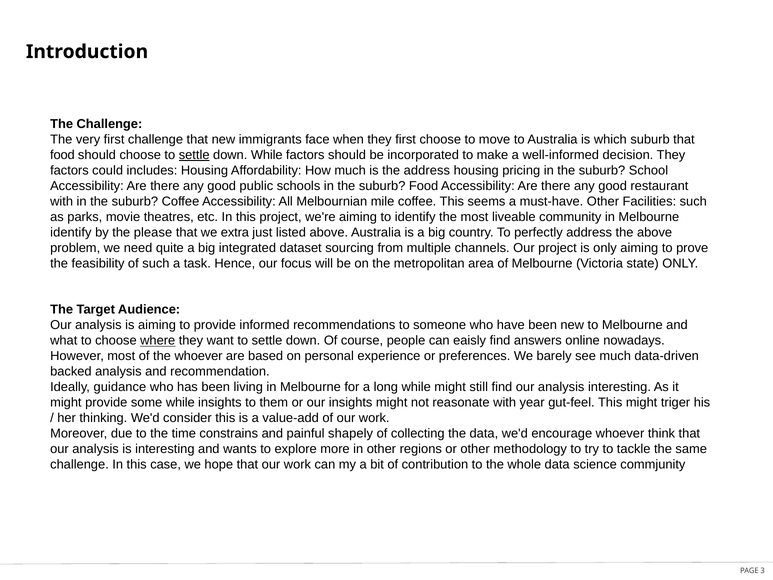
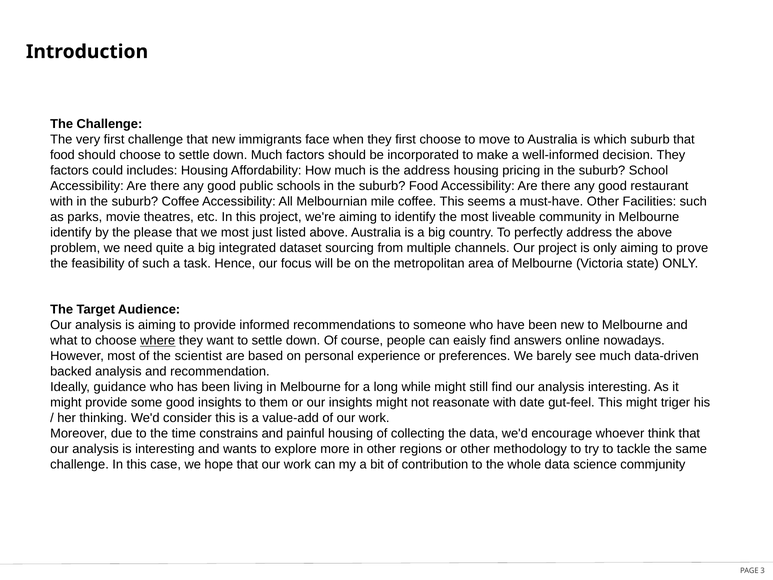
settle at (194, 155) underline: present -> none
down While: While -> Much
we extra: extra -> most
the whoever: whoever -> scientist
some while: while -> good
year: year -> date
painful shapely: shapely -> housing
